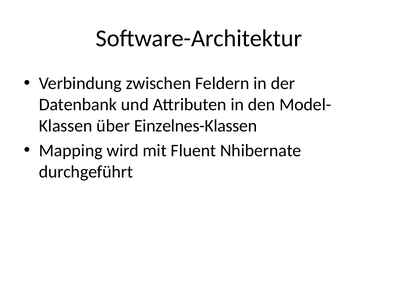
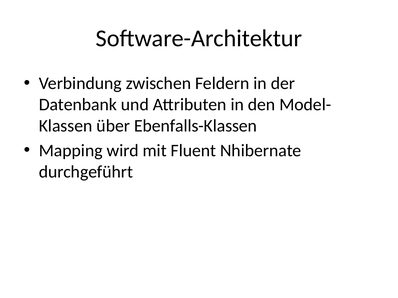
Einzelnes-Klassen: Einzelnes-Klassen -> Ebenfalls-Klassen
